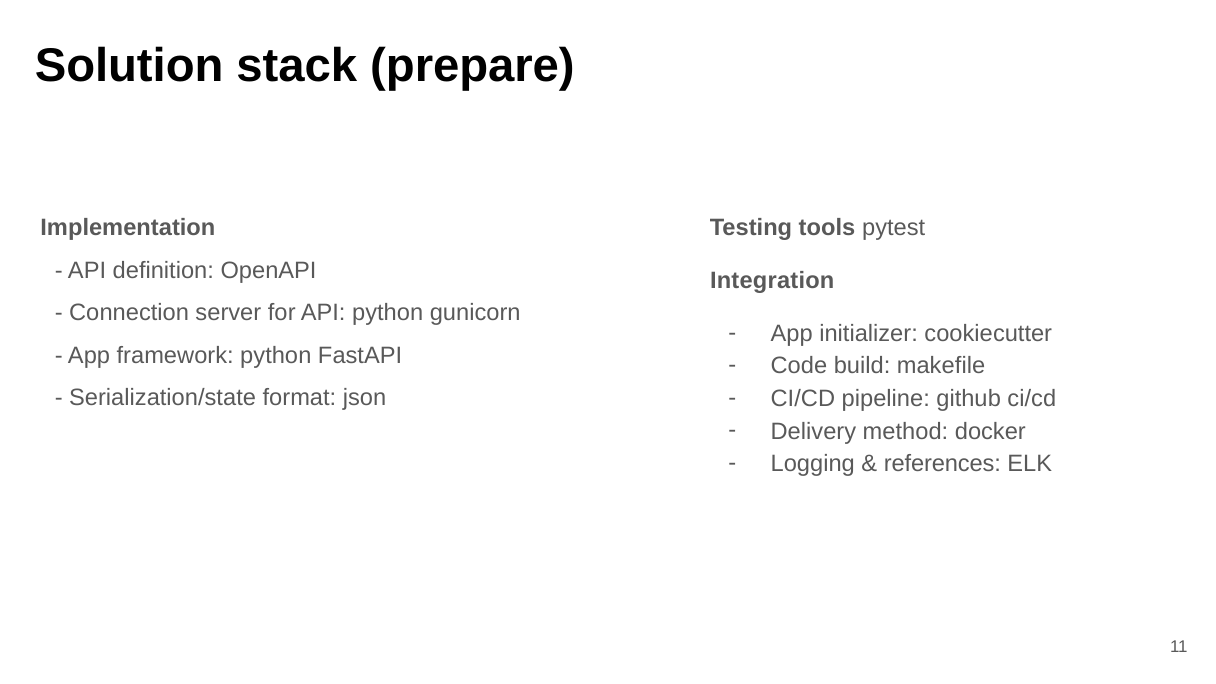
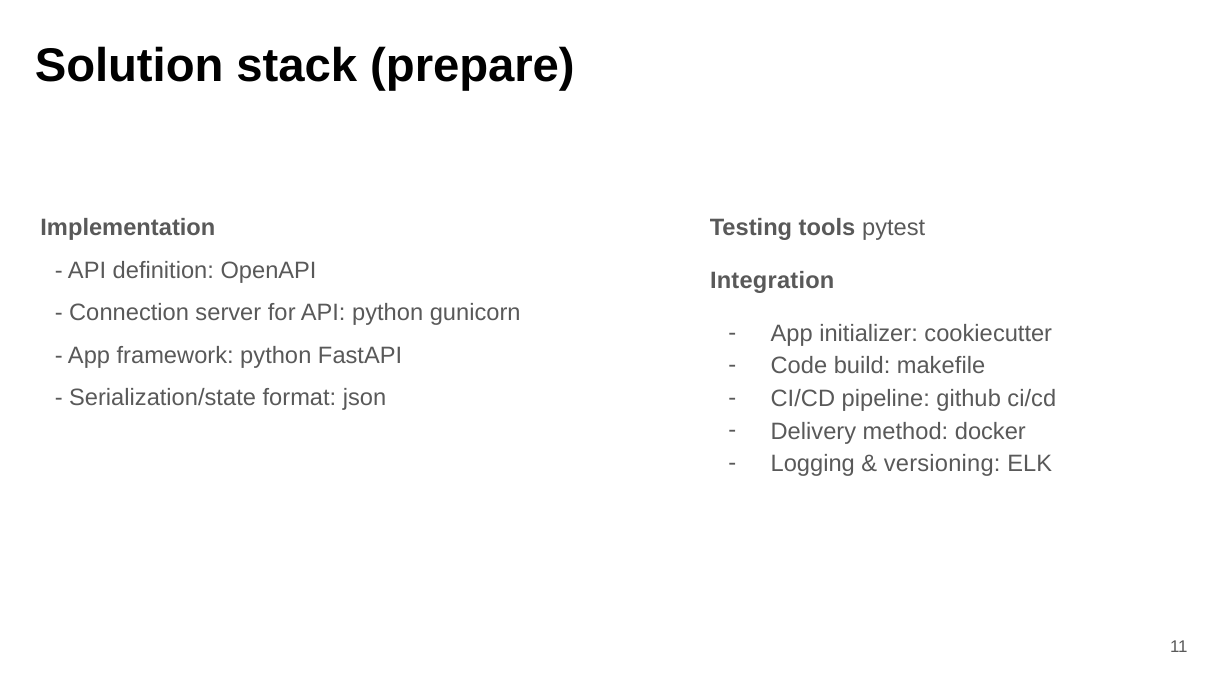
references: references -> versioning
